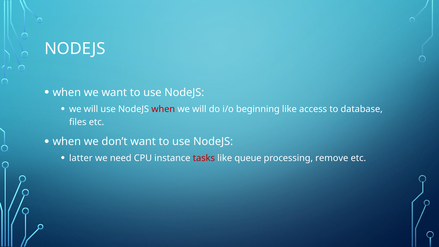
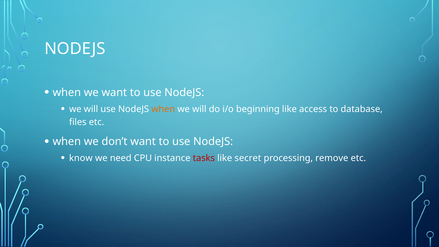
when at (163, 109) colour: red -> orange
latter: latter -> know
queue: queue -> secret
